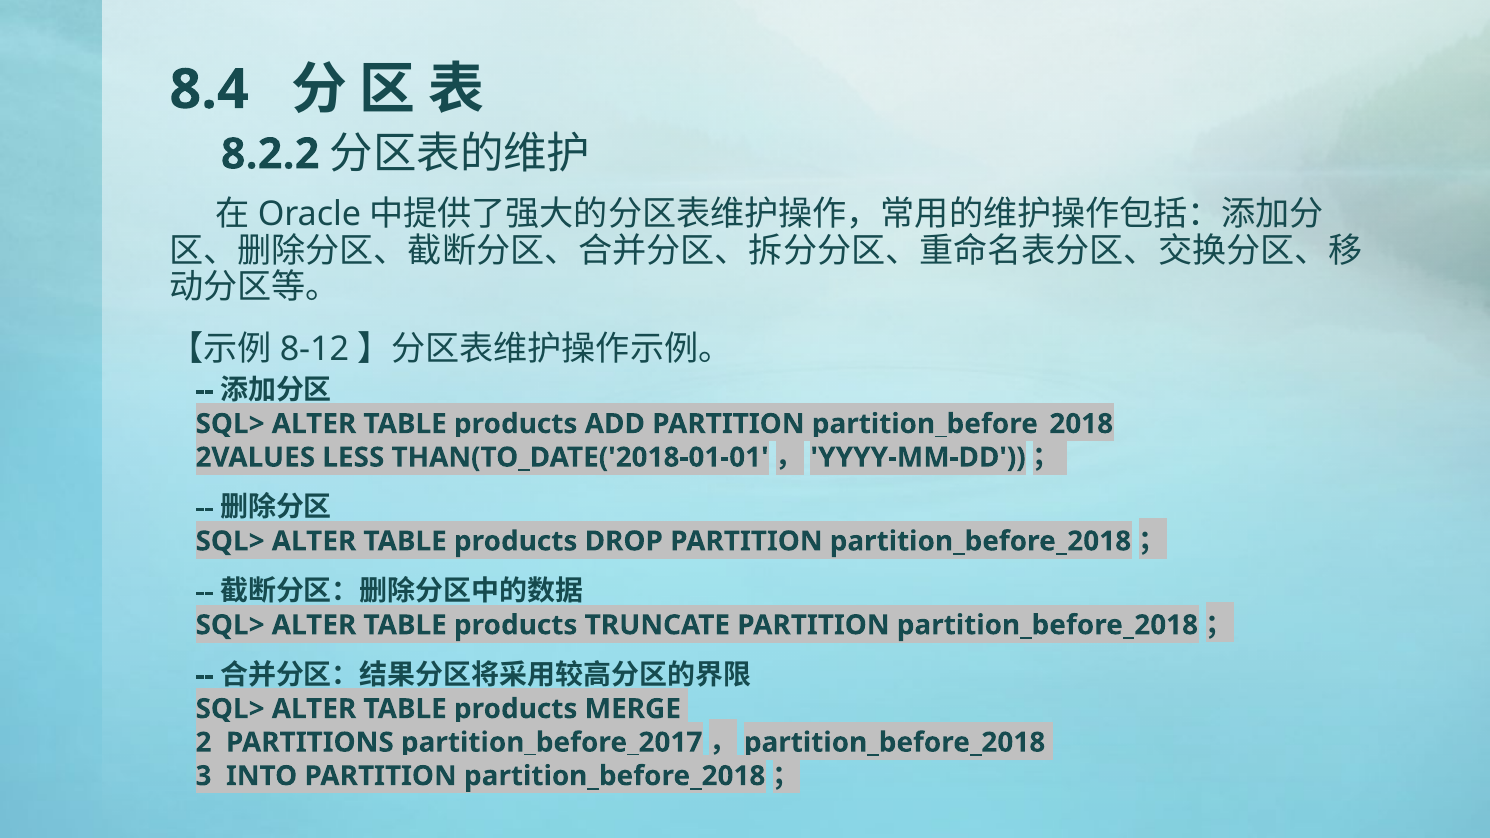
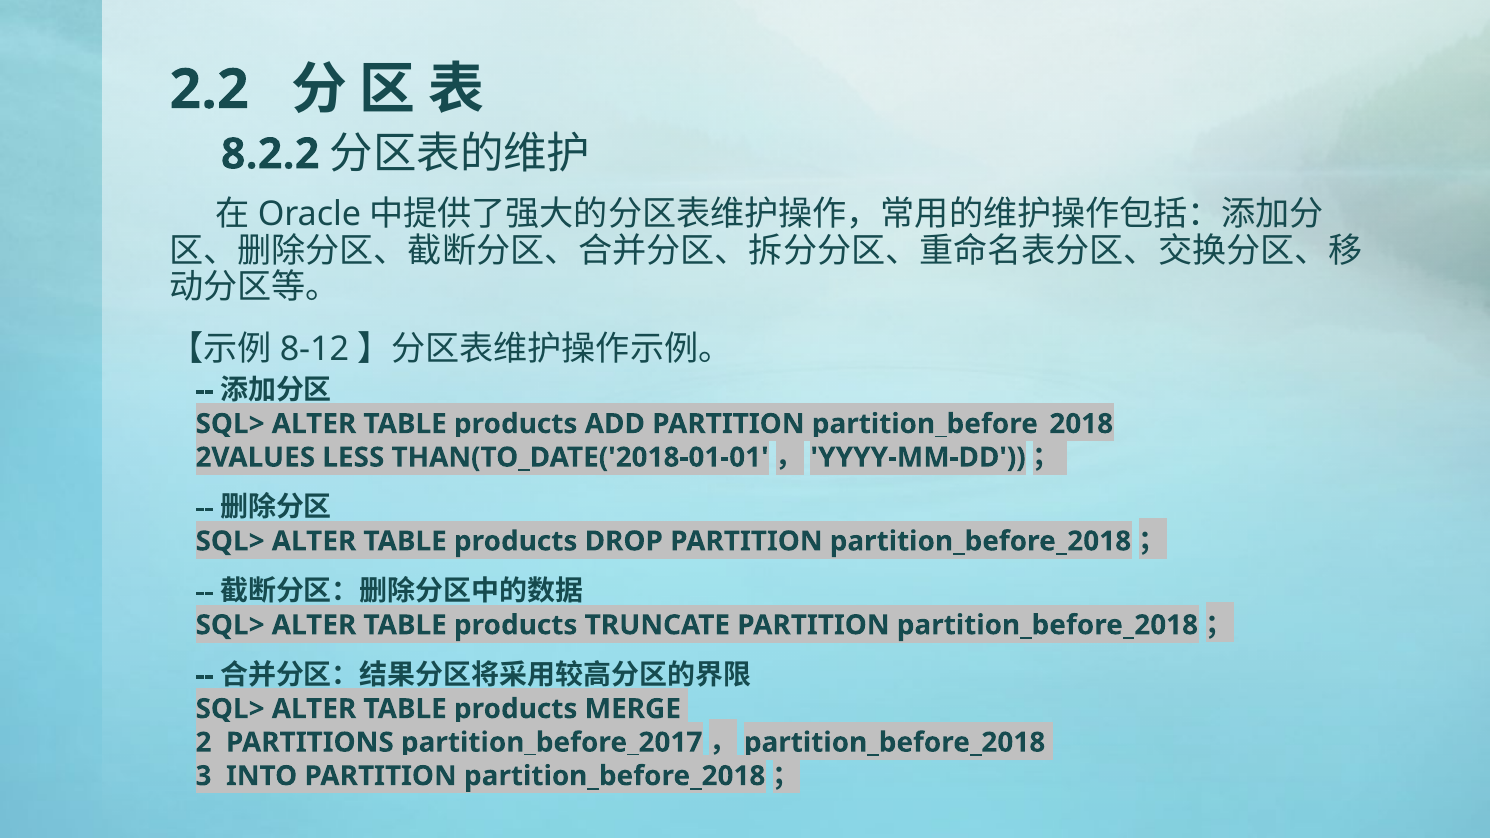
8.4: 8.4 -> 2.2
